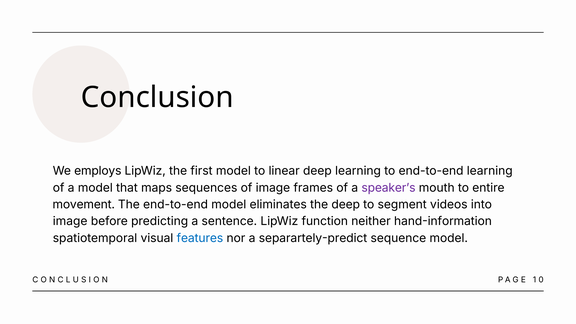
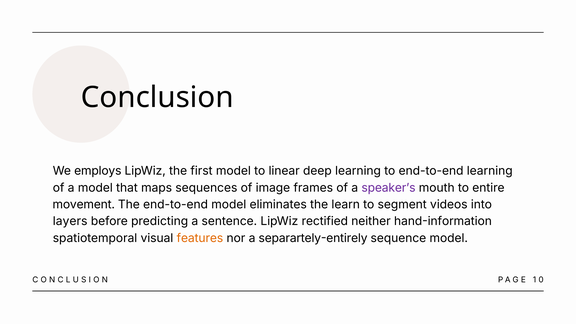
the deep: deep -> learn
image at (70, 221): image -> layers
function: function -> rectified
features colour: blue -> orange
separartely-predict: separartely-predict -> separartely-entirely
